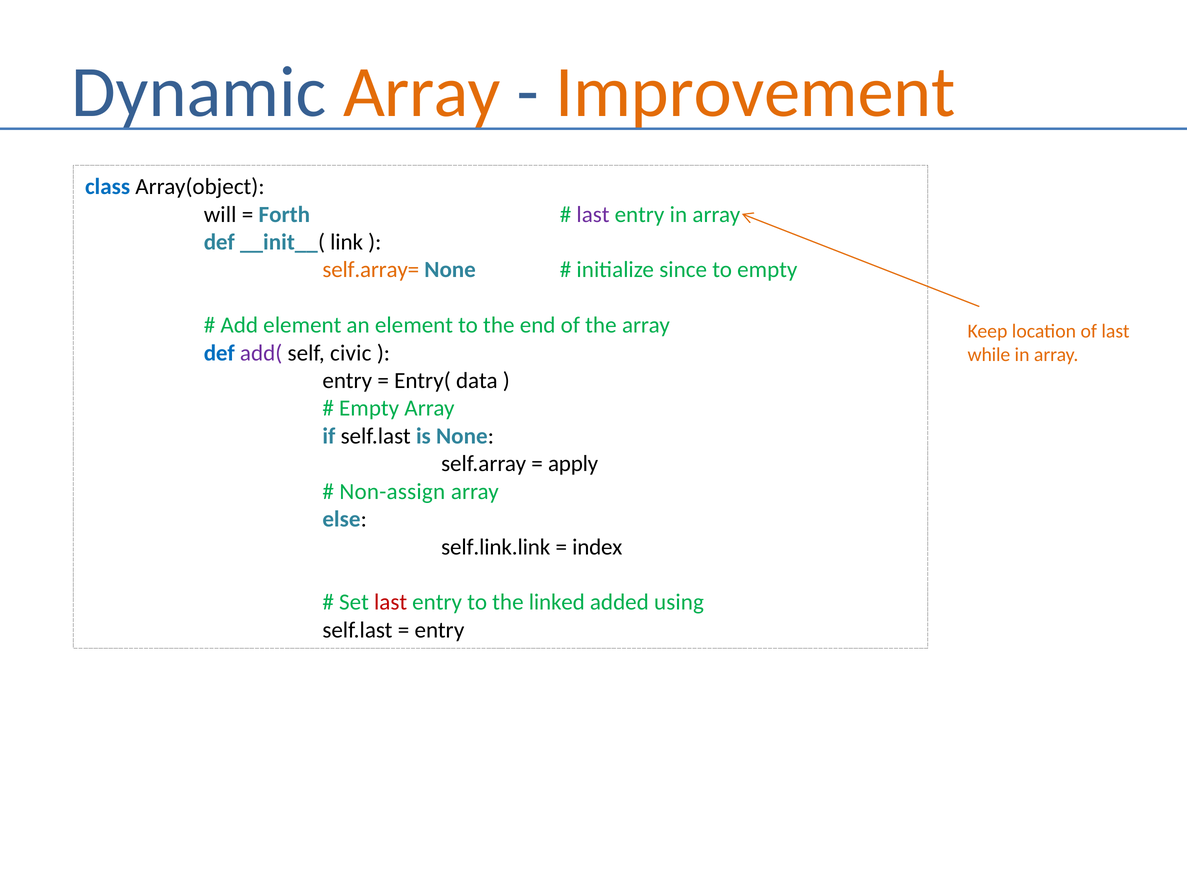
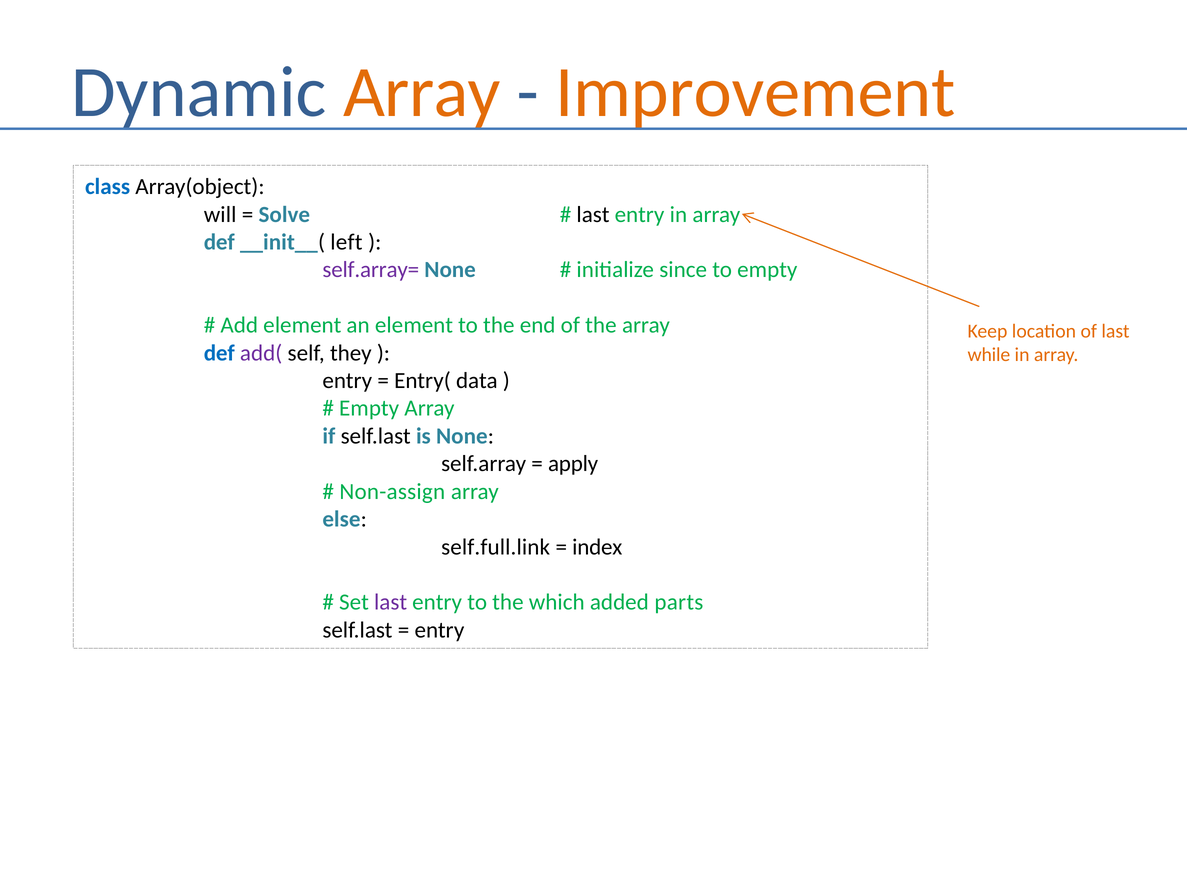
Forth: Forth -> Solve
last at (593, 215) colour: purple -> black
link: link -> left
self.array= colour: orange -> purple
civic: civic -> they
self.link.link: self.link.link -> self.full.link
last at (391, 602) colour: red -> purple
linked: linked -> which
using: using -> parts
